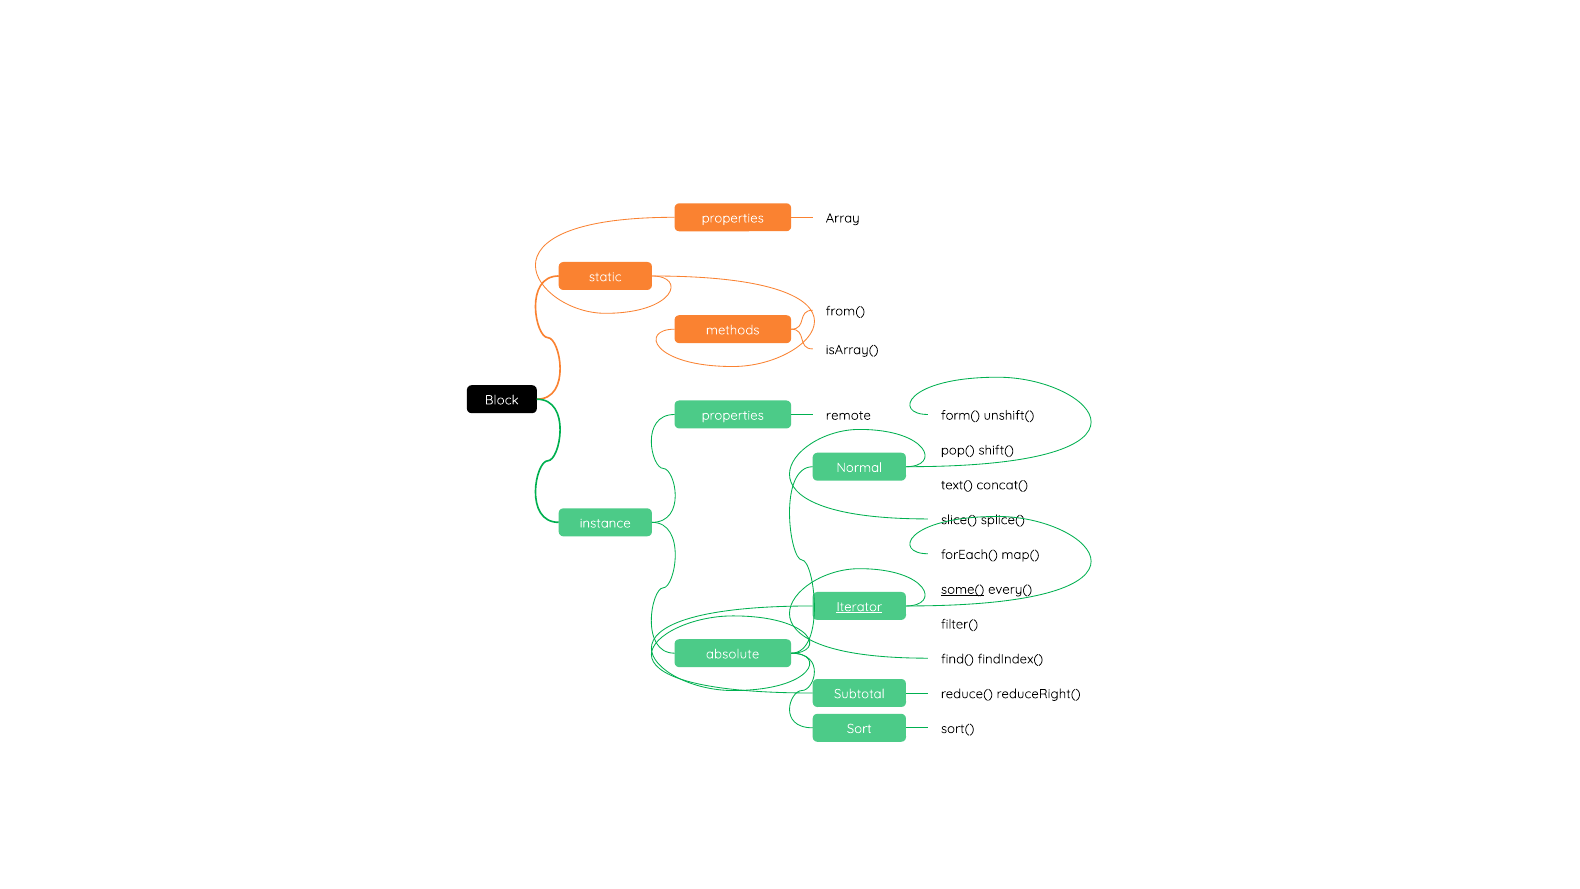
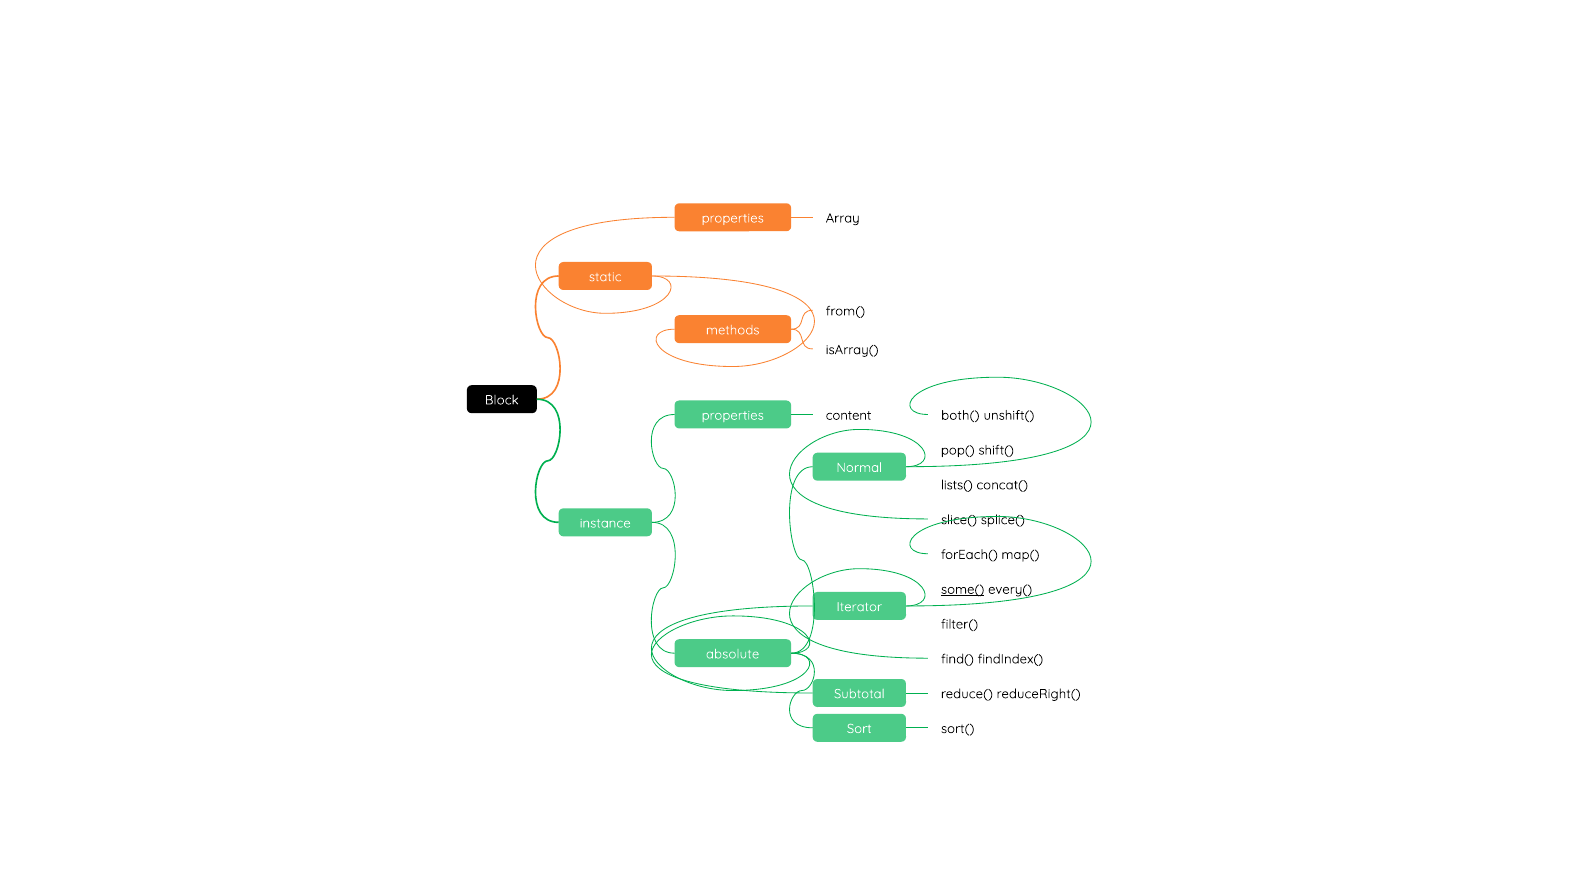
remote: remote -> content
form(: form( -> both(
text(: text( -> lists(
Iterator underline: present -> none
